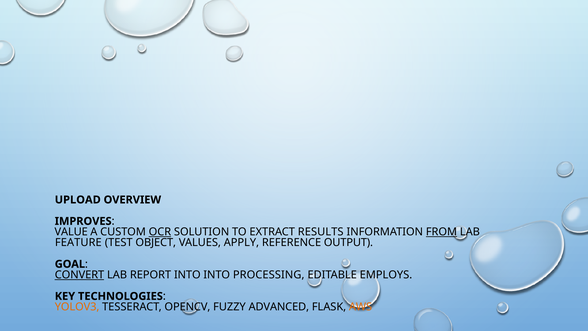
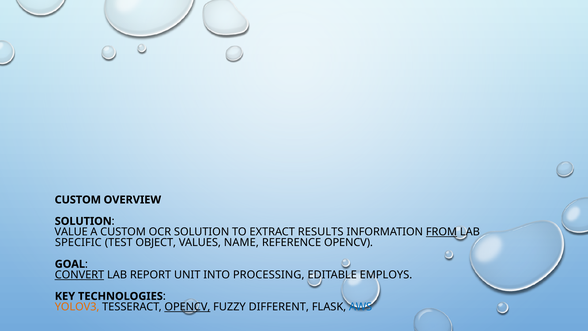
UPLOAD at (78, 200): UPLOAD -> CUSTOM
IMPROVES at (83, 221): IMPROVES -> SOLUTION
OCR underline: present -> none
FEATURE: FEATURE -> SPECIFIC
APPLY: APPLY -> NAME
REFERENCE OUTPUT: OUTPUT -> OPENCV
REPORT INTO: INTO -> UNIT
OPENCV at (187, 307) underline: none -> present
ADVANCED: ADVANCED -> DIFFERENT
AWS colour: orange -> blue
